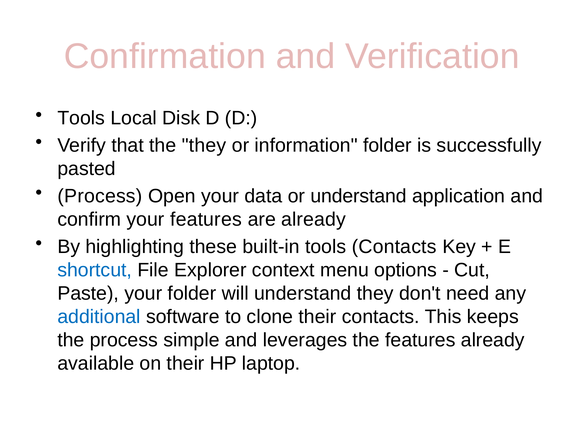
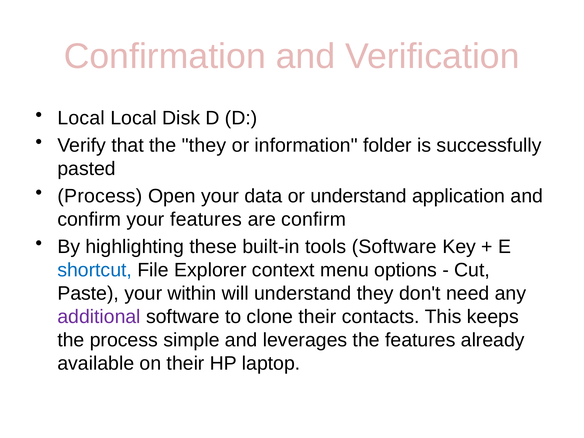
Tools at (81, 118): Tools -> Local
are already: already -> confirm
tools Contacts: Contacts -> Software
your folder: folder -> within
additional colour: blue -> purple
